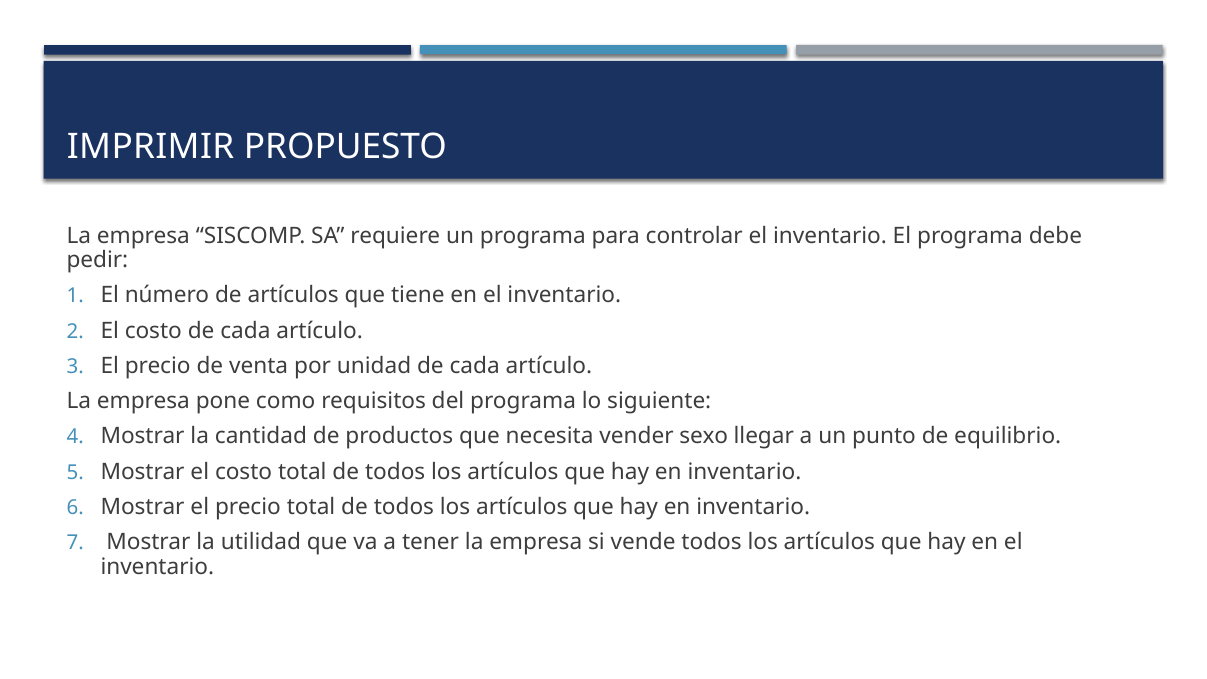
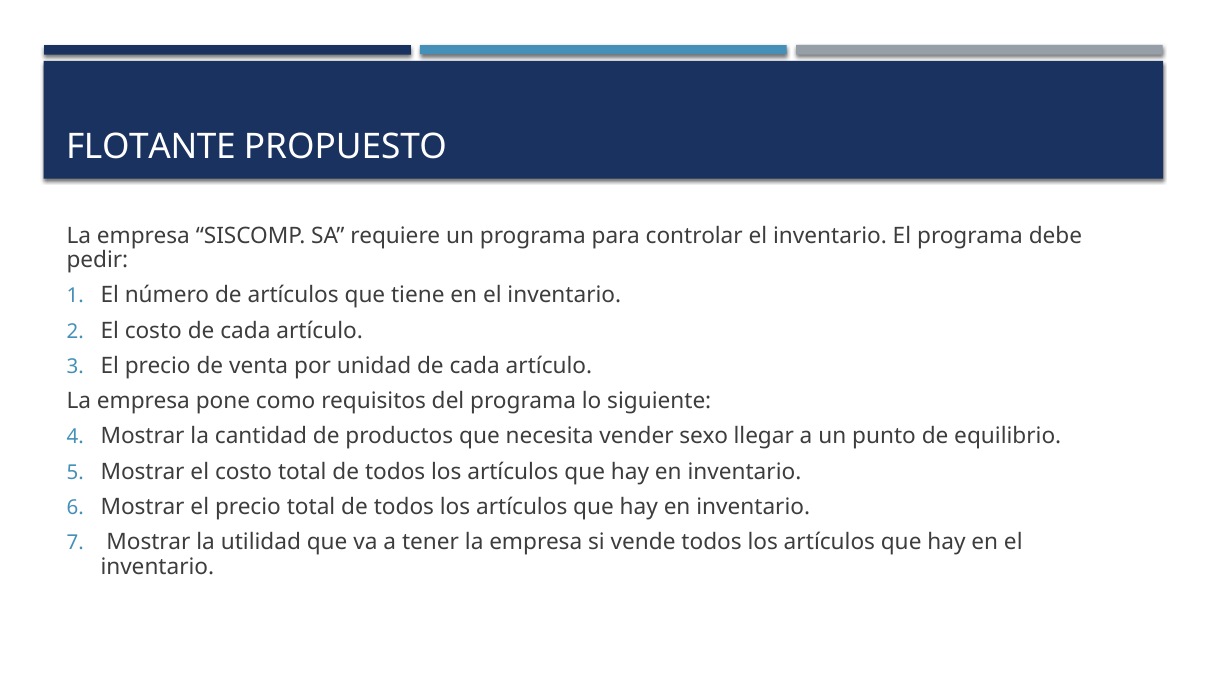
IMPRIMIR: IMPRIMIR -> FLOTANTE
